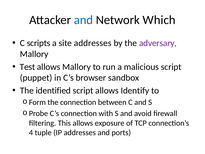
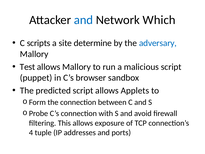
site addresses: addresses -> determine
adversary colour: purple -> blue
identified: identified -> predicted
Identify: Identify -> Applets
